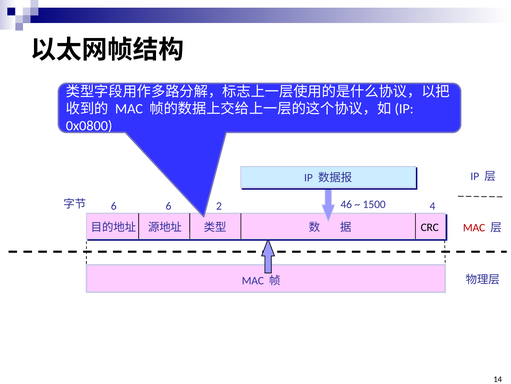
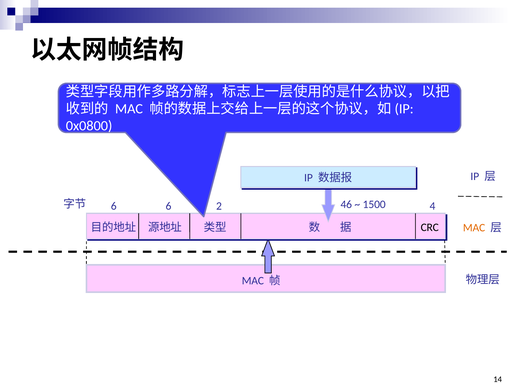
MAC at (474, 227) colour: red -> orange
